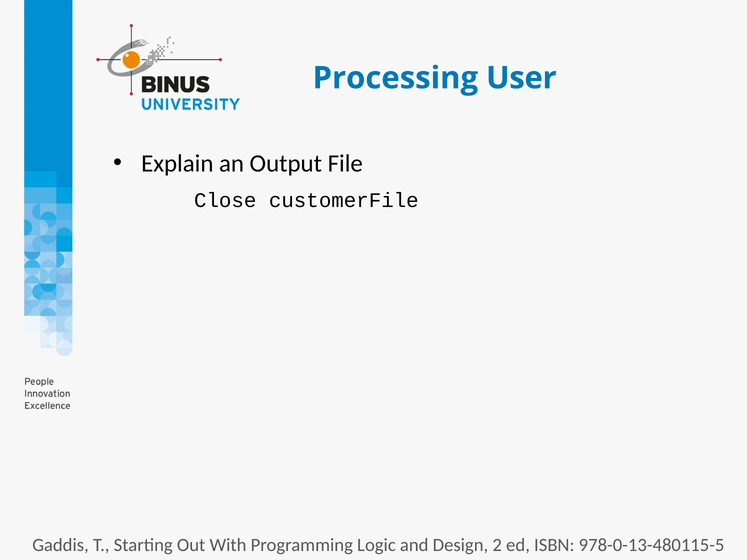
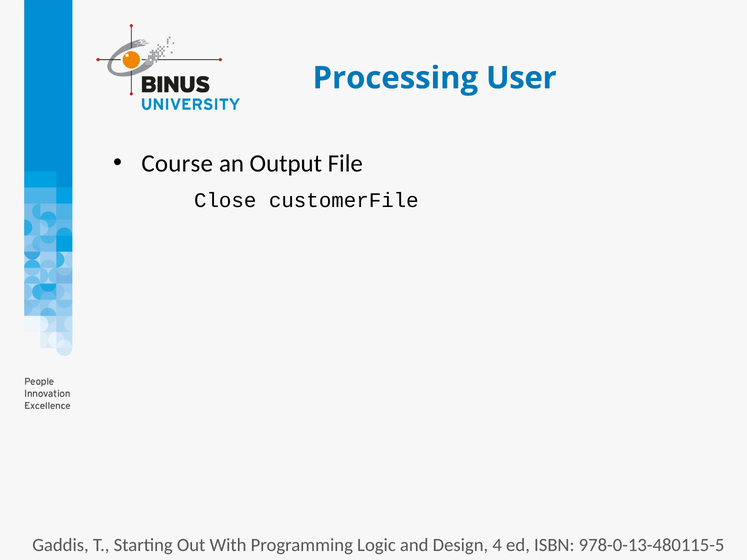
Explain: Explain -> Course
2: 2 -> 4
